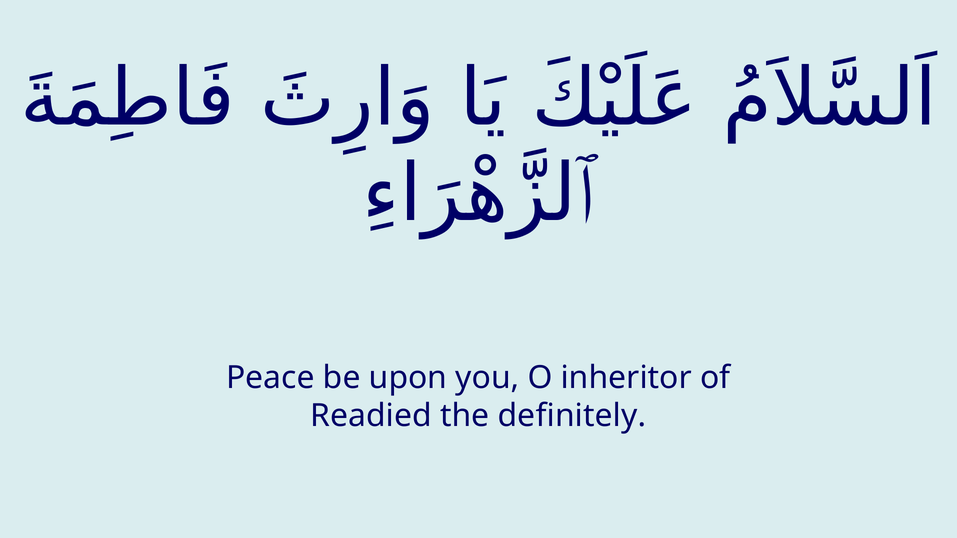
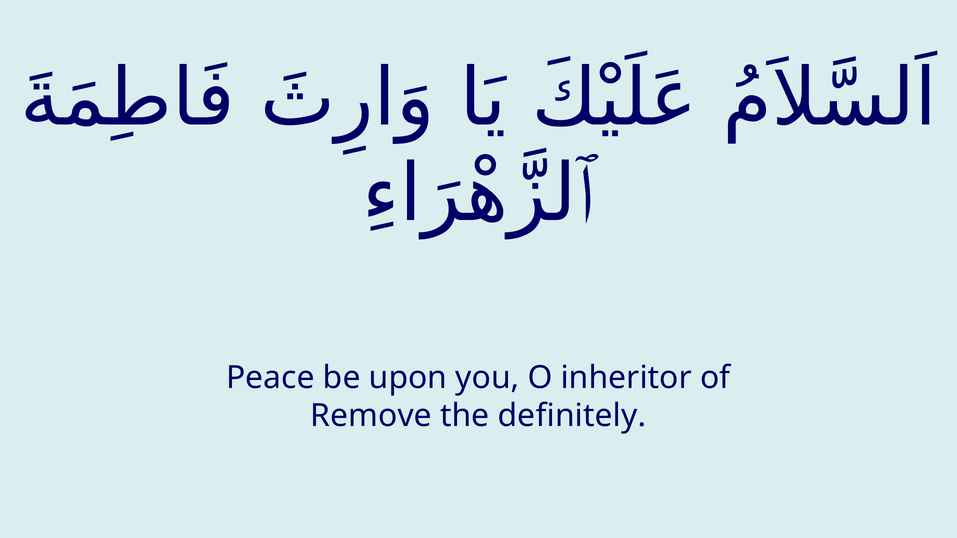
Readied: Readied -> Remove
